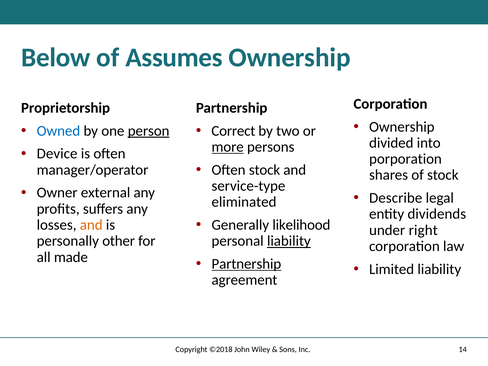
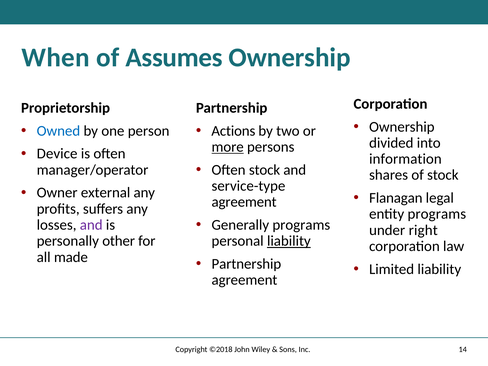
Below: Below -> When
person underline: present -> none
Correct: Correct -> Actions
porporation: porporation -> information
Describe: Describe -> Flanagan
eliminated at (244, 202): eliminated -> agreement
entity dividends: dividends -> programs
Generally likelihood: likelihood -> programs
and at (91, 225) colour: orange -> purple
Partnership at (246, 264) underline: present -> none
